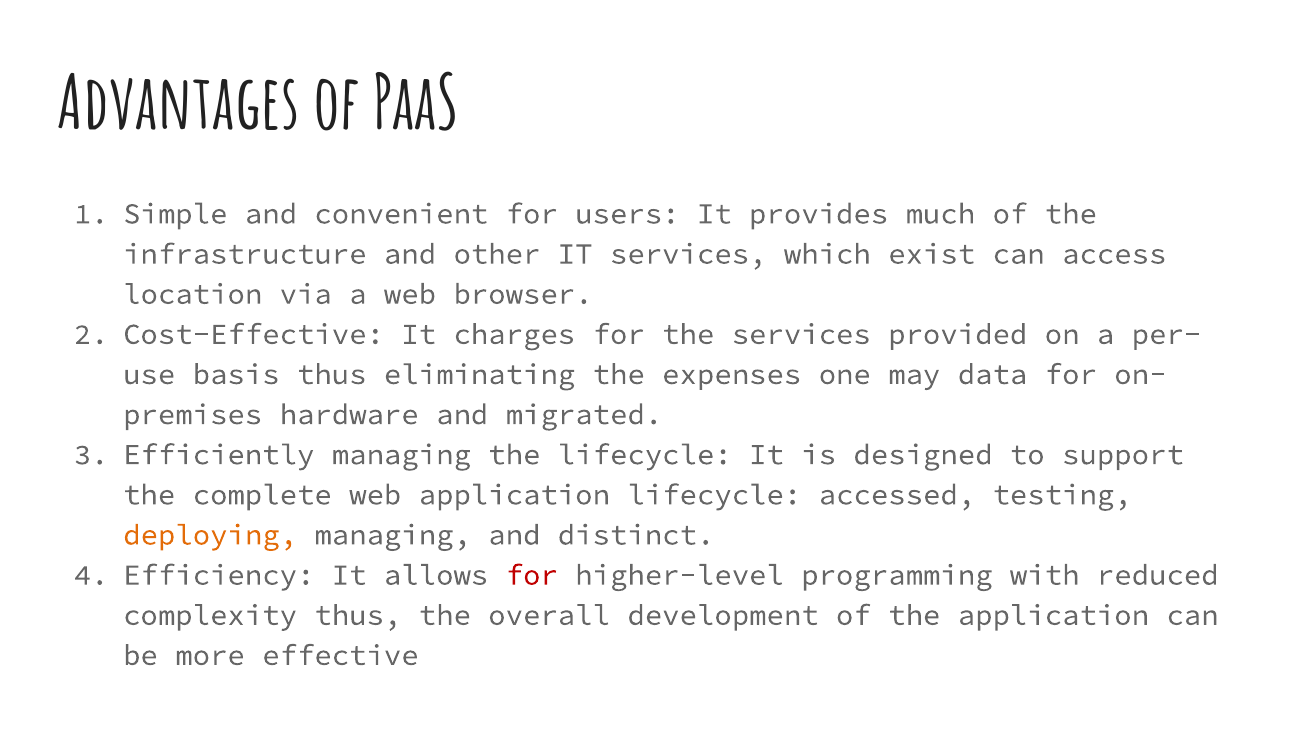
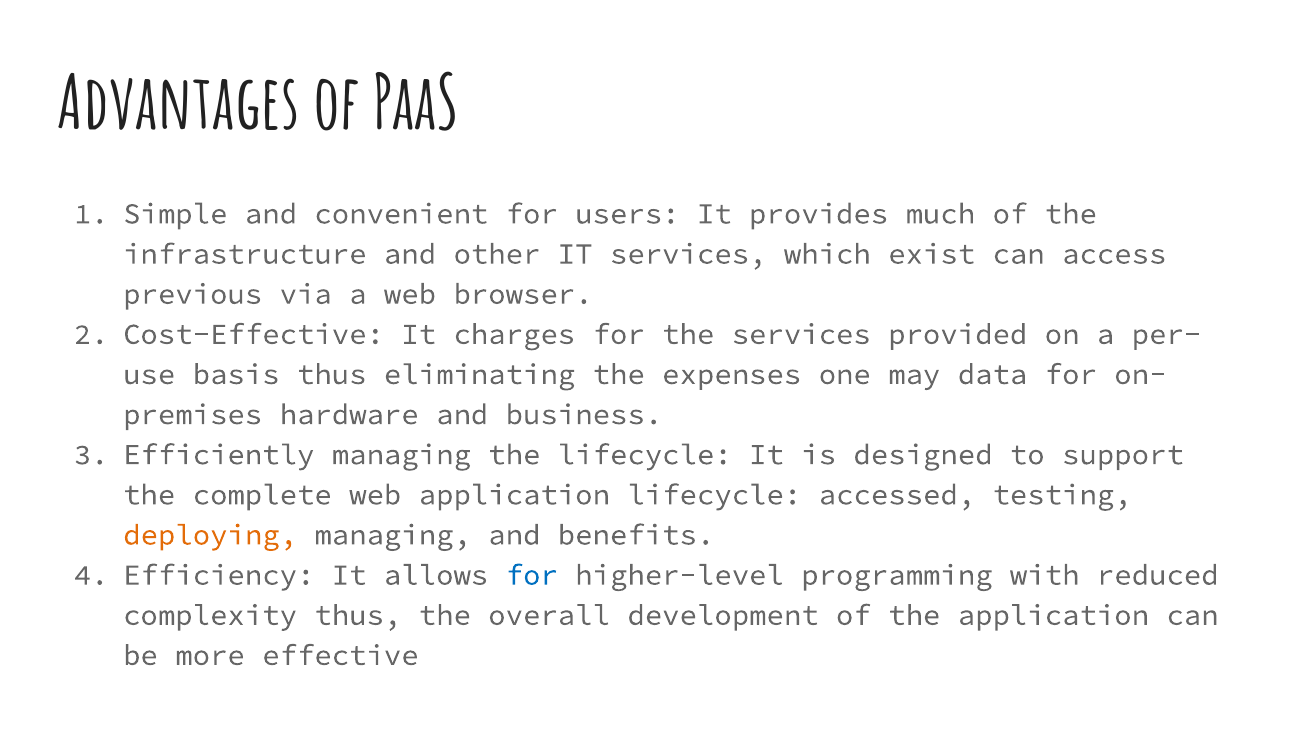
location: location -> previous
migrated: migrated -> business
distinct: distinct -> benefits
for at (532, 575) colour: red -> blue
